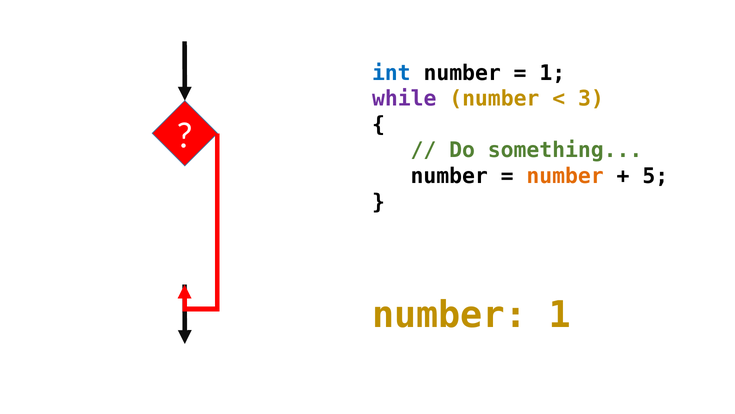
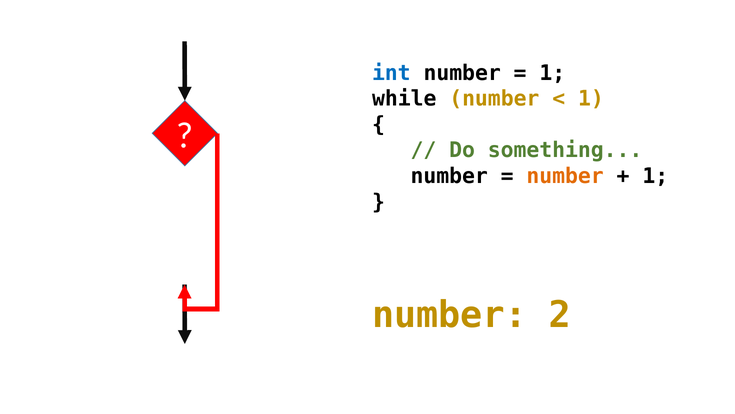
while colour: purple -> black
3 at (591, 99): 3 -> 1
5 at (655, 176): 5 -> 1
number 1: 1 -> 2
